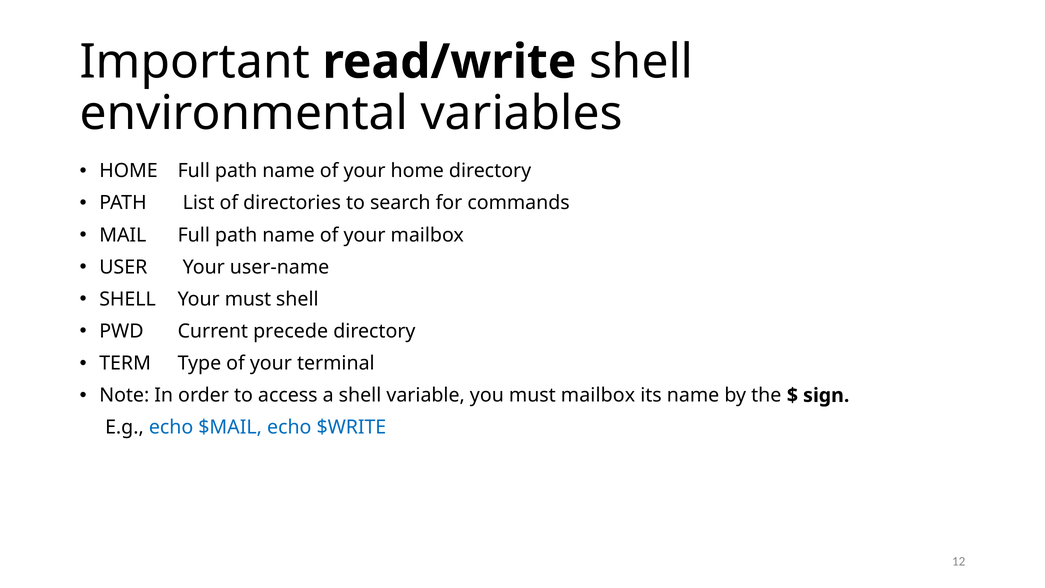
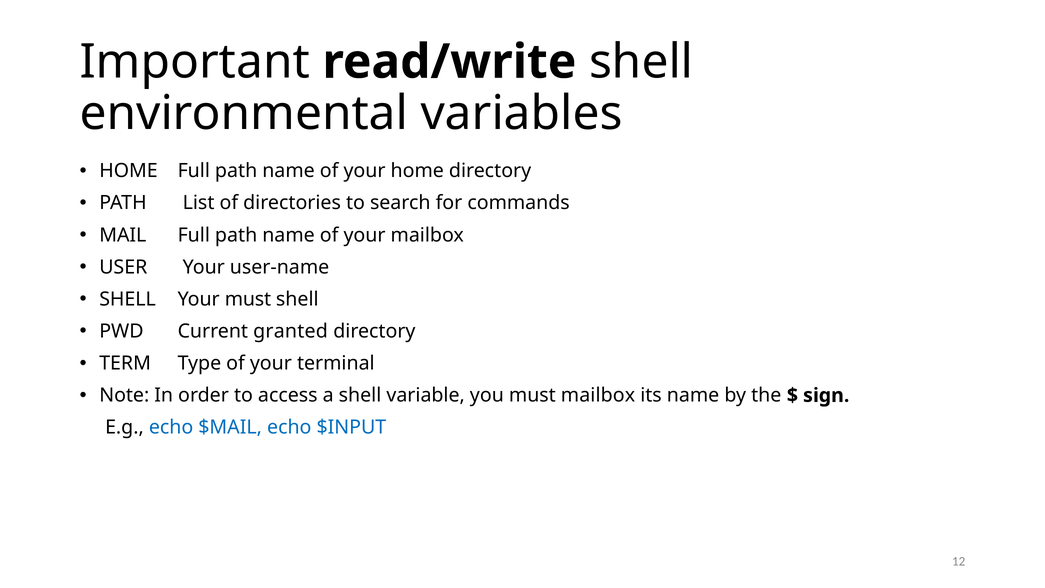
precede: precede -> granted
$WRITE: $WRITE -> $INPUT
